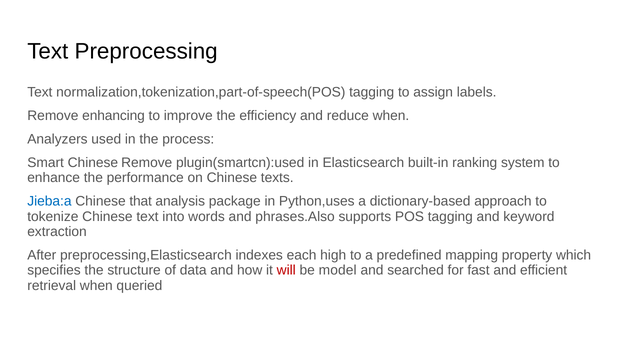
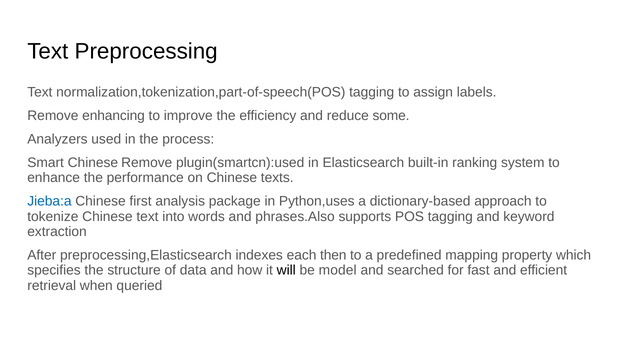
reduce when: when -> some
that: that -> first
high: high -> then
will colour: red -> black
